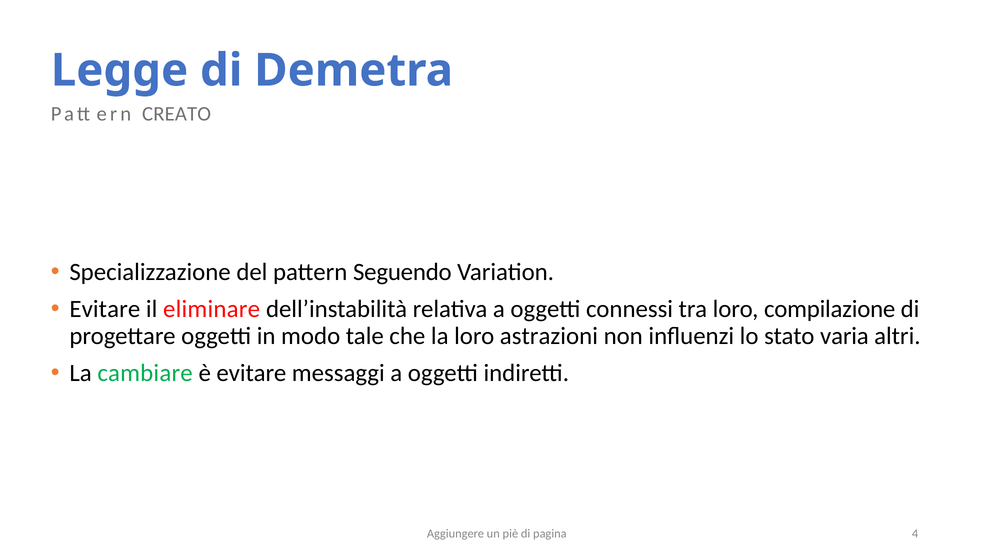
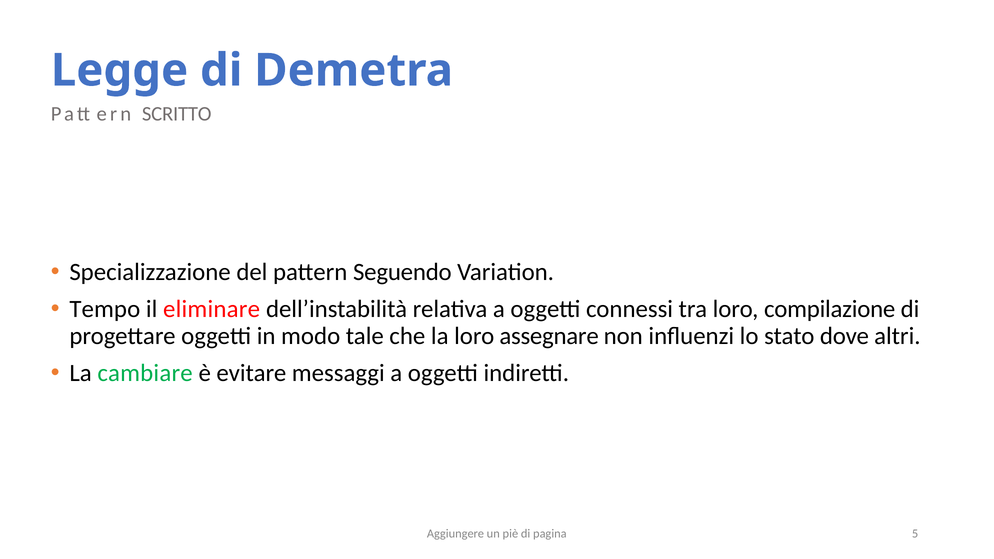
CREATO: CREATO -> SCRITTO
Evitare at (105, 309): Evitare -> Tempo
astrazioni: astrazioni -> assegnare
varia: varia -> dove
4: 4 -> 5
